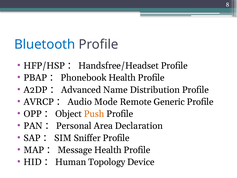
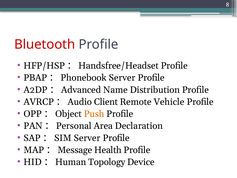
Bluetooth colour: blue -> red
Health at (122, 78): Health -> Server
Mode: Mode -> Client
Generic: Generic -> Vehicle
Sniffer at (87, 138): Sniffer -> Server
